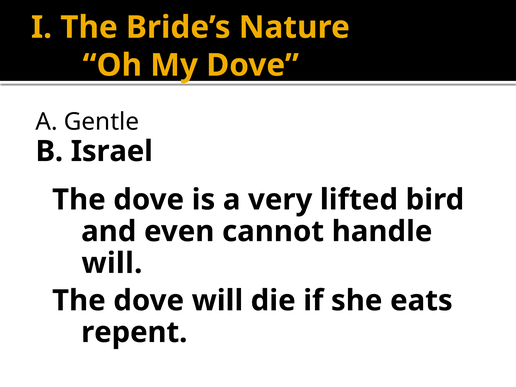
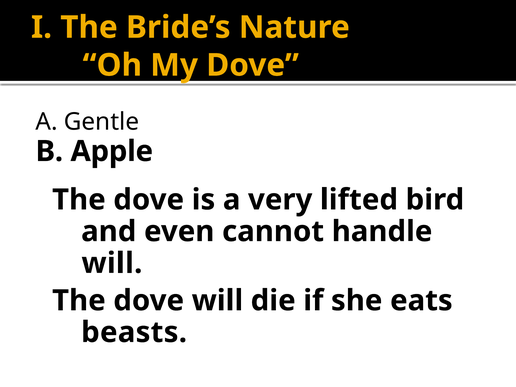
Israel: Israel -> Apple
repent: repent -> beasts
